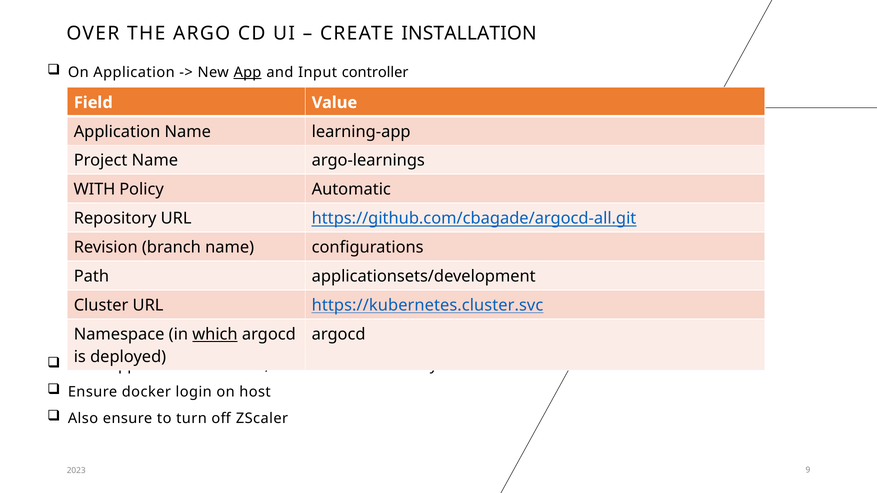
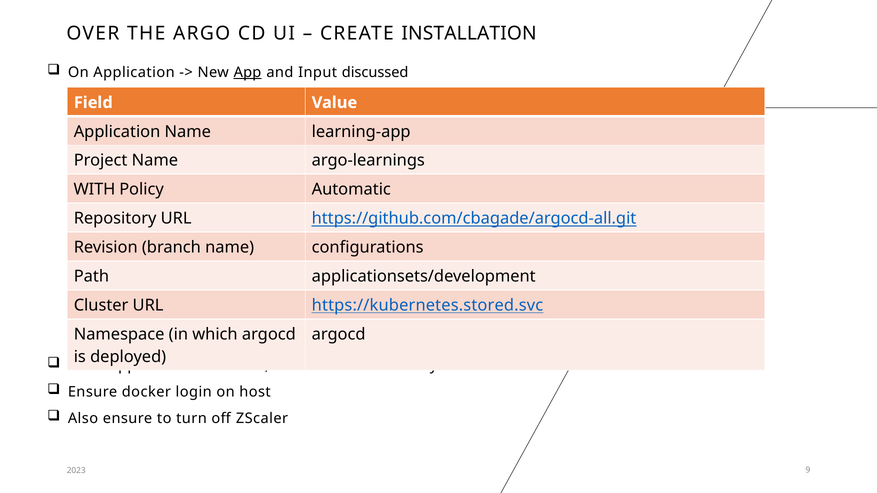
controller: controller -> discussed
https://kubernetes.cluster.svc: https://kubernetes.cluster.svc -> https://kubernetes.stored.svc
which underline: present -> none
